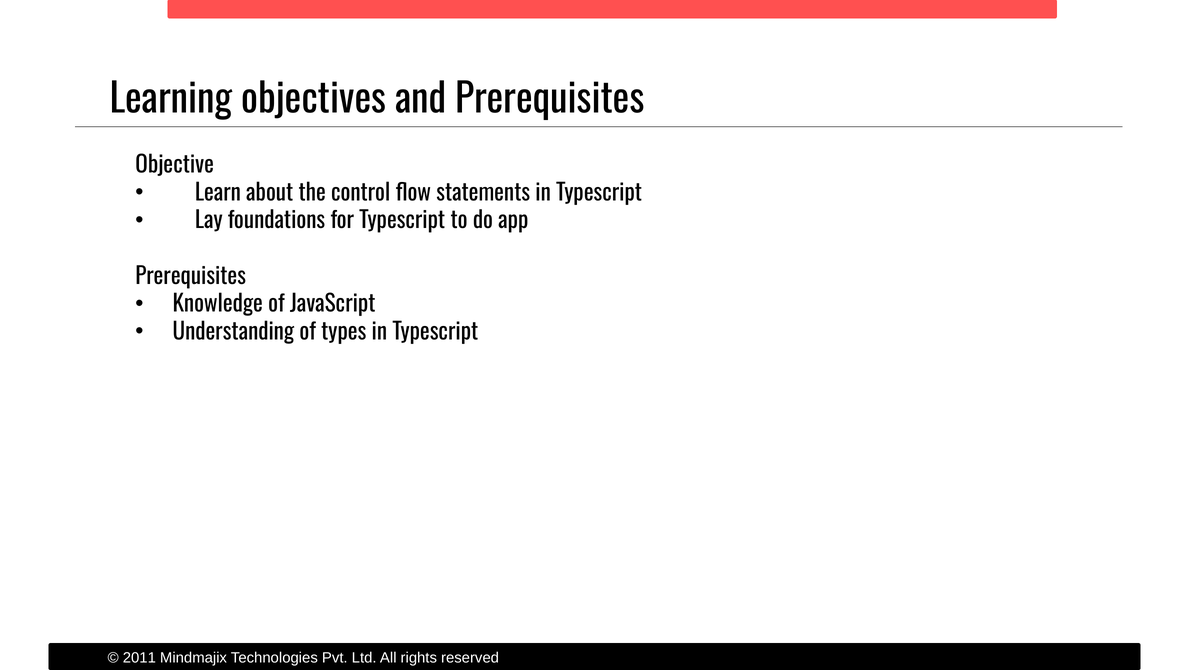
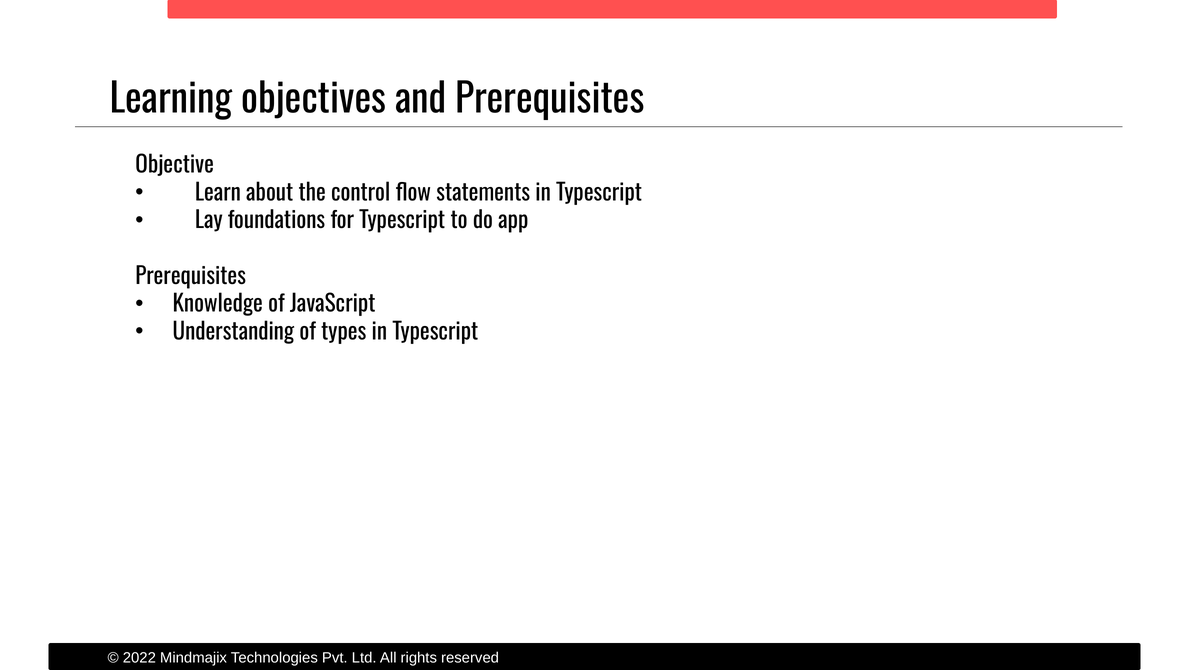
2011: 2011 -> 2022
